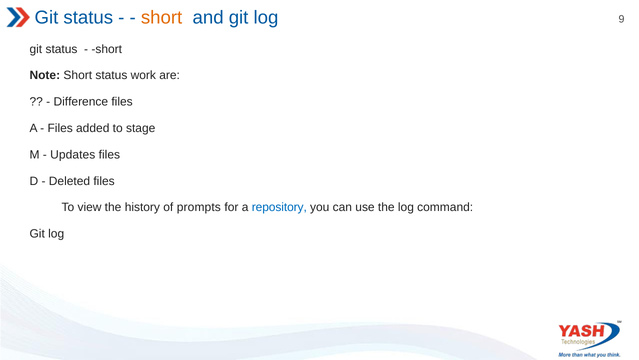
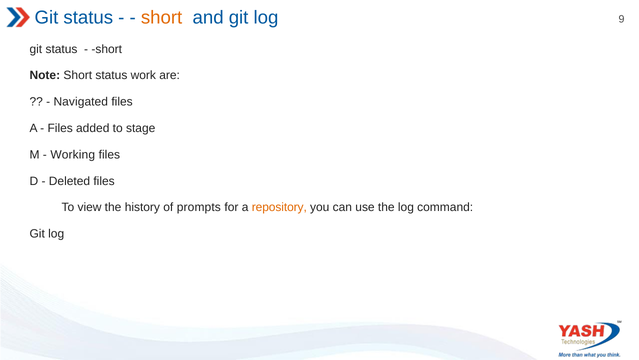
Difference: Difference -> Navigated
Updates: Updates -> Working
repository colour: blue -> orange
